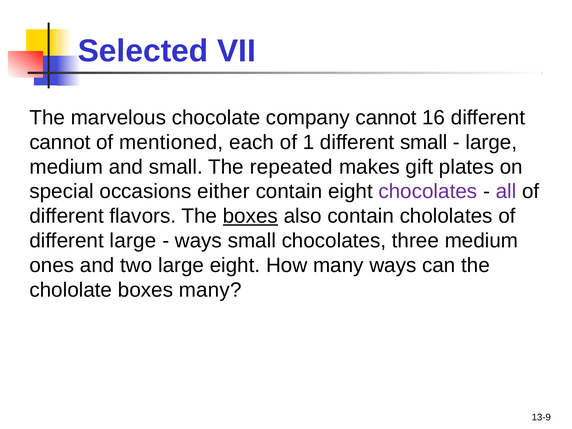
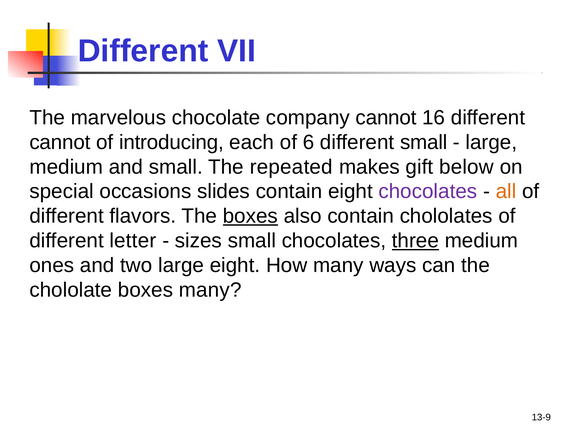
Selected at (143, 51): Selected -> Different
mentioned: mentioned -> introducing
1: 1 -> 6
plates: plates -> below
either: either -> slides
all colour: purple -> orange
different large: large -> letter
ways at (198, 241): ways -> sizes
three underline: none -> present
